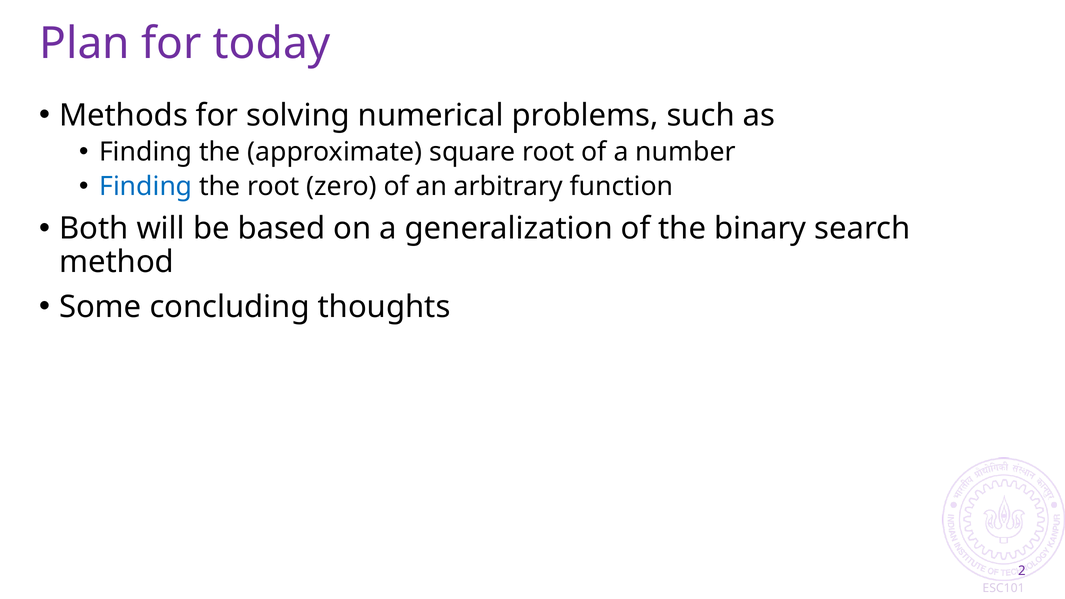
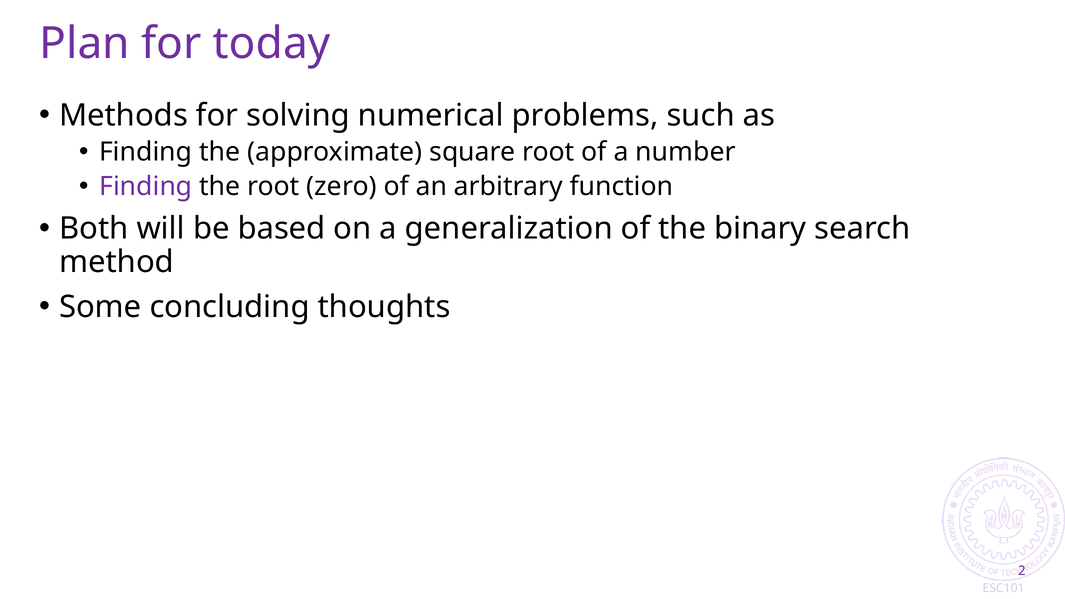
Finding at (146, 186) colour: blue -> purple
